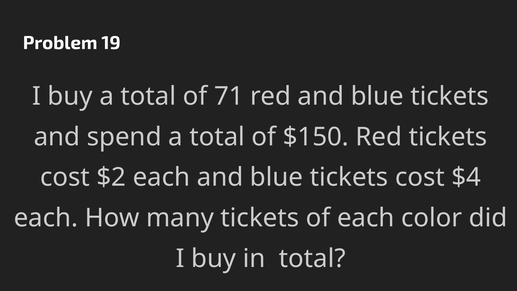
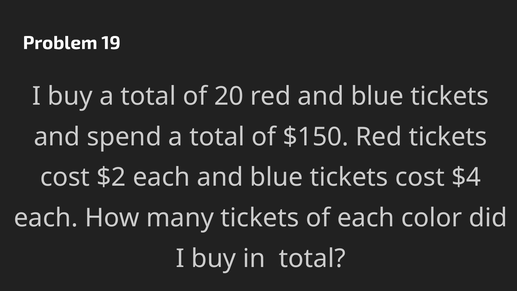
71: 71 -> 20
